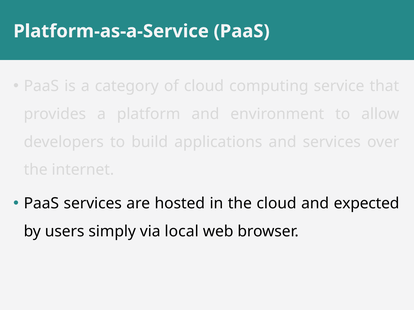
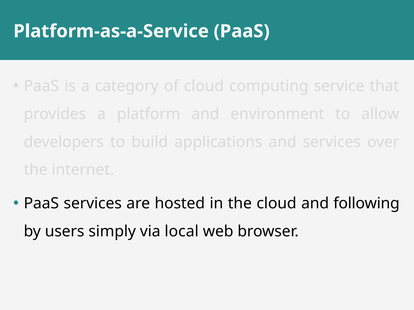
expected: expected -> following
